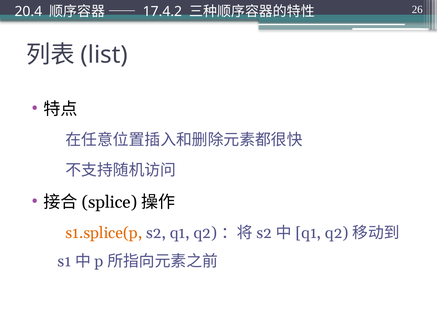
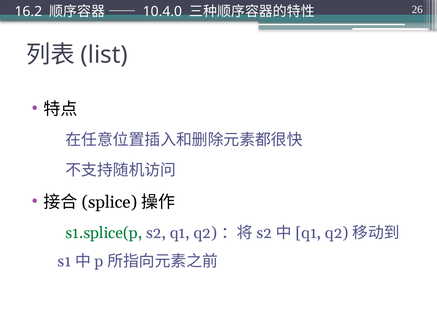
20.4: 20.4 -> 16.2
17.4.2: 17.4.2 -> 10.4.0
s1.splice(p colour: orange -> green
